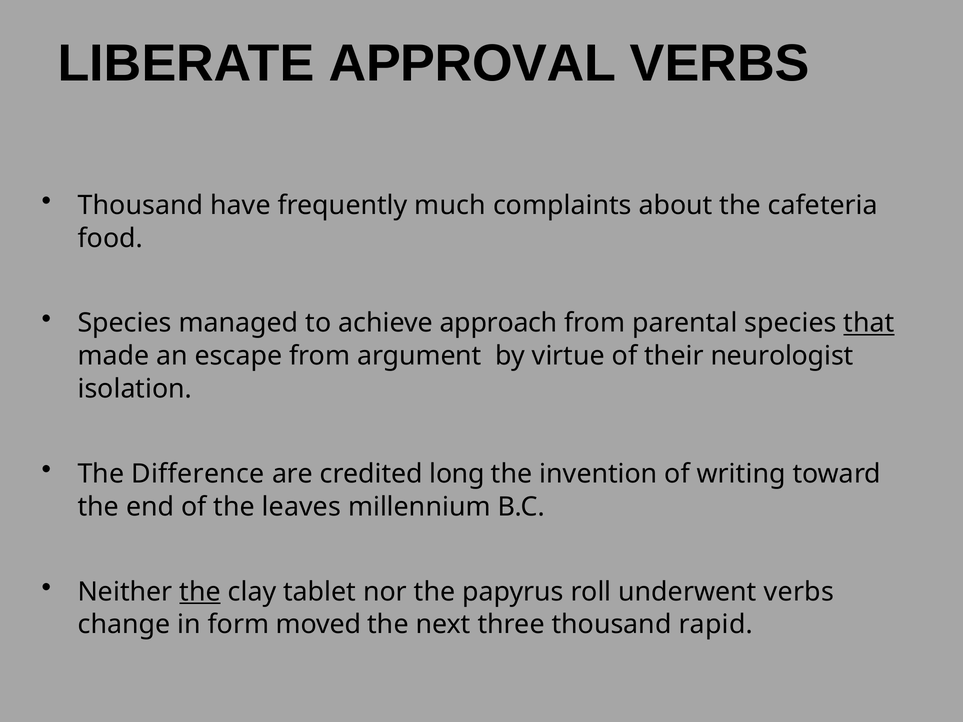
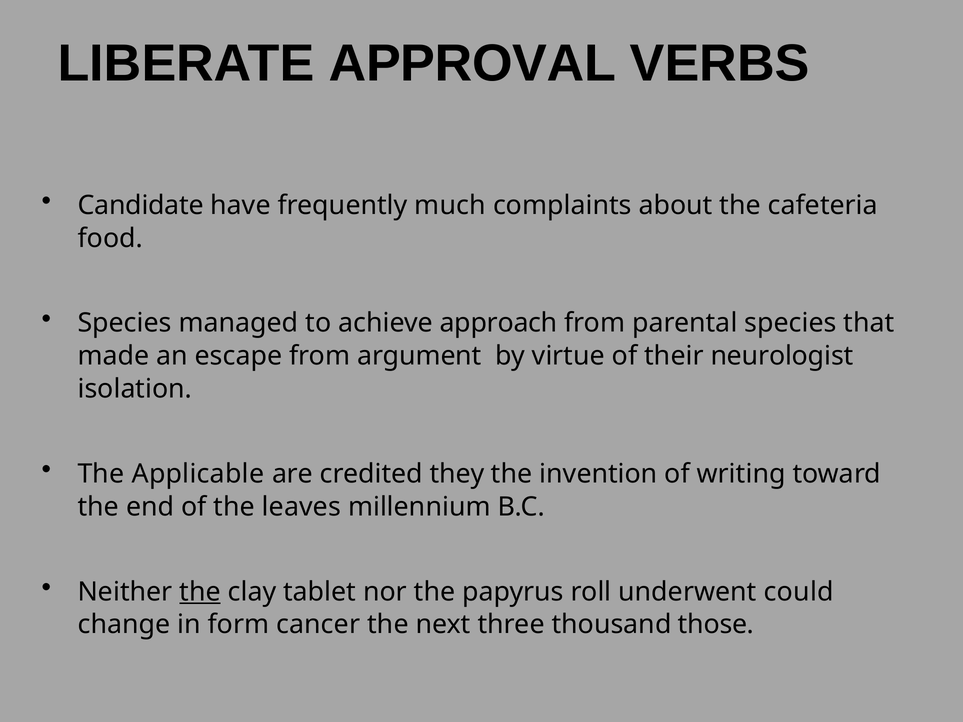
Thousand at (141, 205): Thousand -> Candidate
that underline: present -> none
Difference: Difference -> Applicable
long: long -> they
underwent verbs: verbs -> could
moved: moved -> cancer
rapid: rapid -> those
